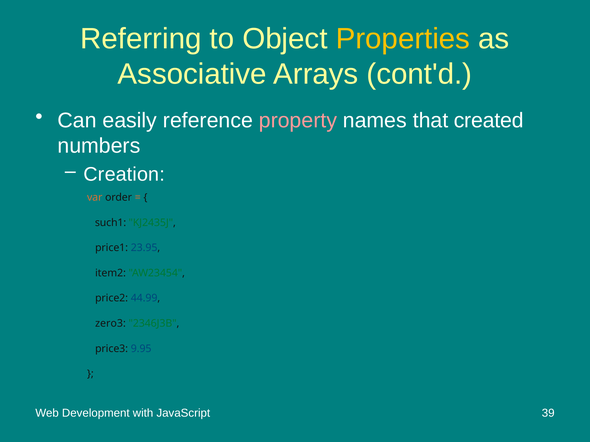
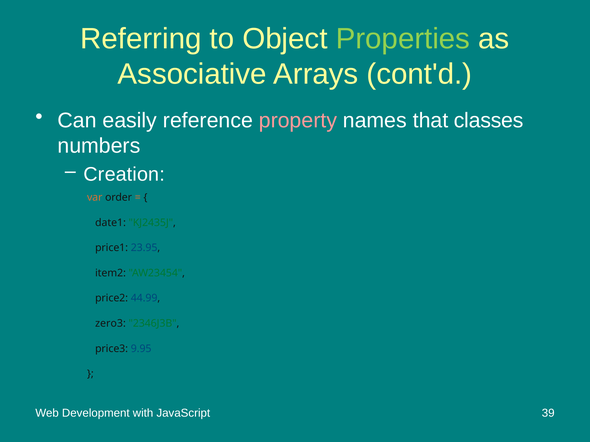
Properties colour: yellow -> light green
created: created -> classes
such1: such1 -> date1
